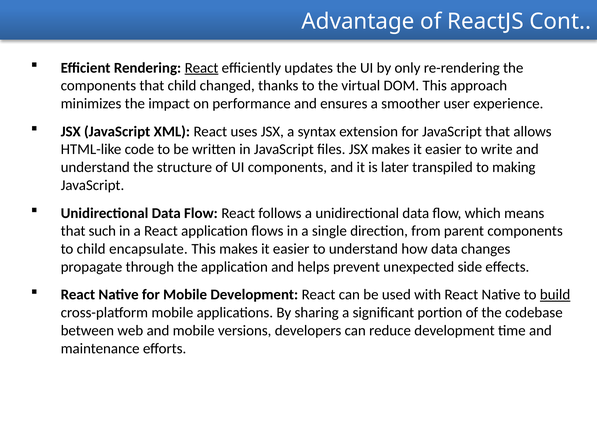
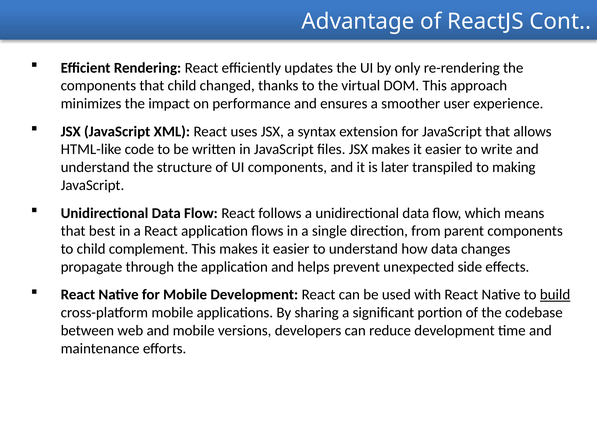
React at (202, 68) underline: present -> none
such: such -> best
encapsulate: encapsulate -> complement
